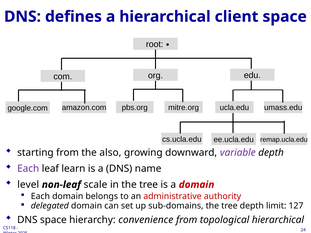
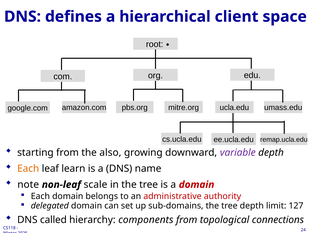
Each at (28, 169) colour: purple -> orange
level: level -> note
DNS space: space -> called
convenience: convenience -> components
topological hierarchical: hierarchical -> connections
